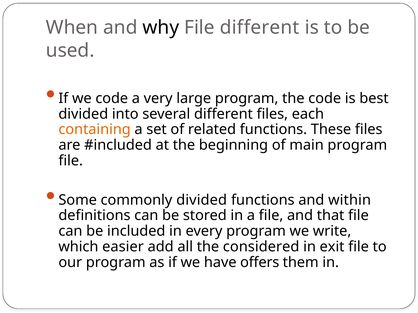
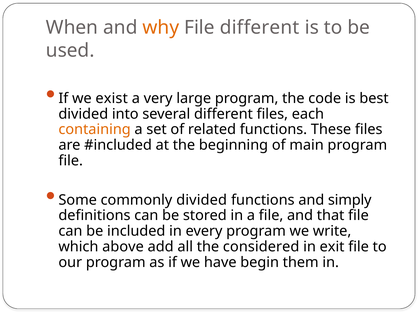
why colour: black -> orange
we code: code -> exist
within: within -> simply
easier: easier -> above
offers: offers -> begin
